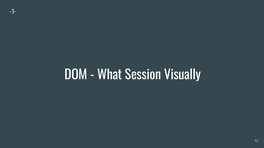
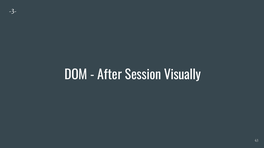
What: What -> After
